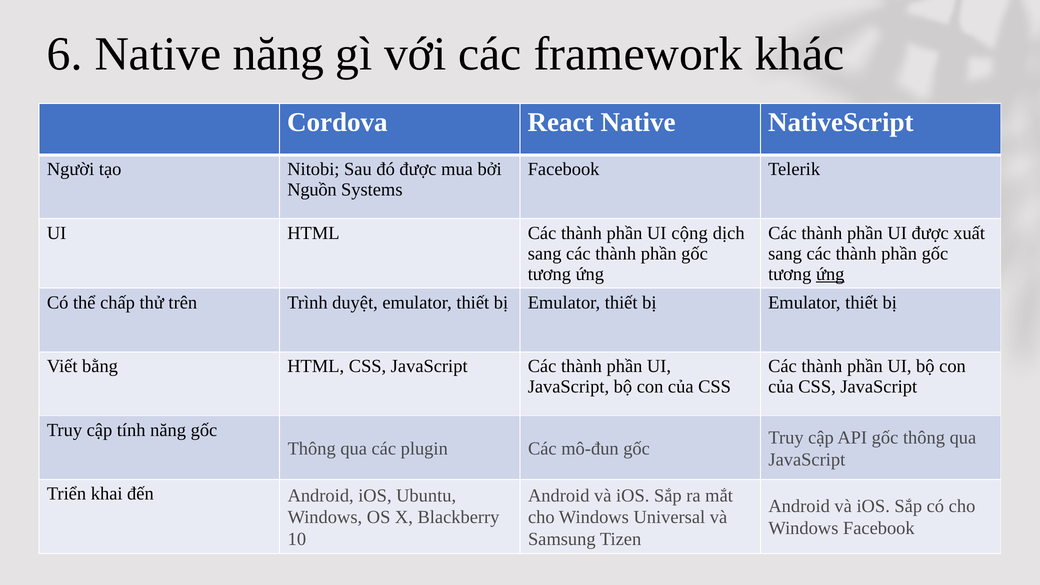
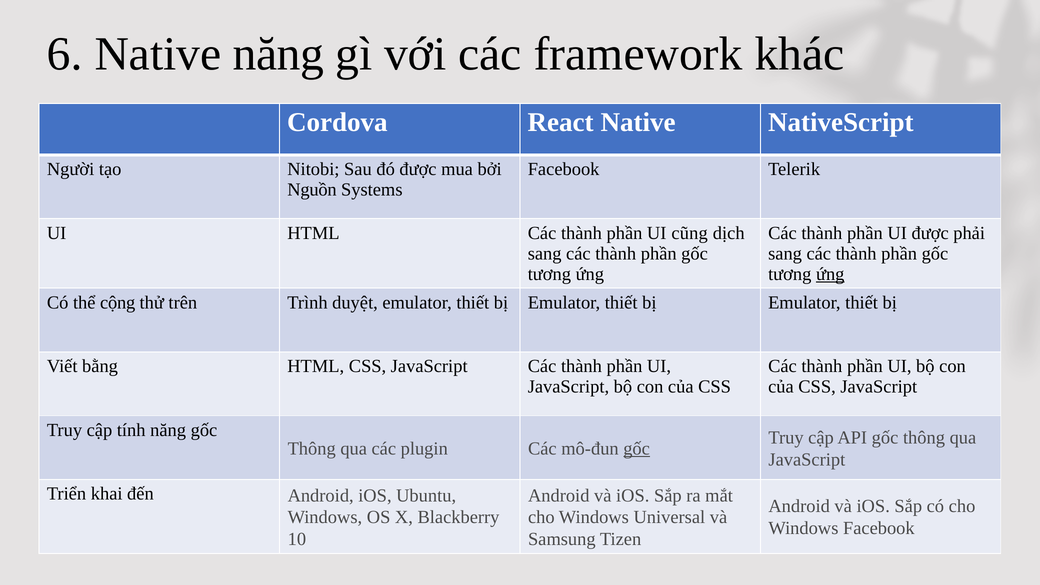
cộng: cộng -> cũng
xuất: xuất -> phải
chấp: chấp -> cộng
gốc at (637, 448) underline: none -> present
